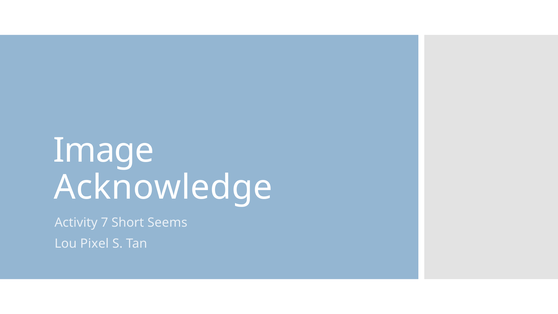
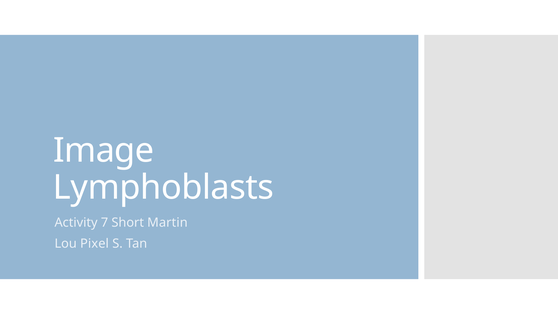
Acknowledge: Acknowledge -> Lymphoblasts
Seems: Seems -> Martin
